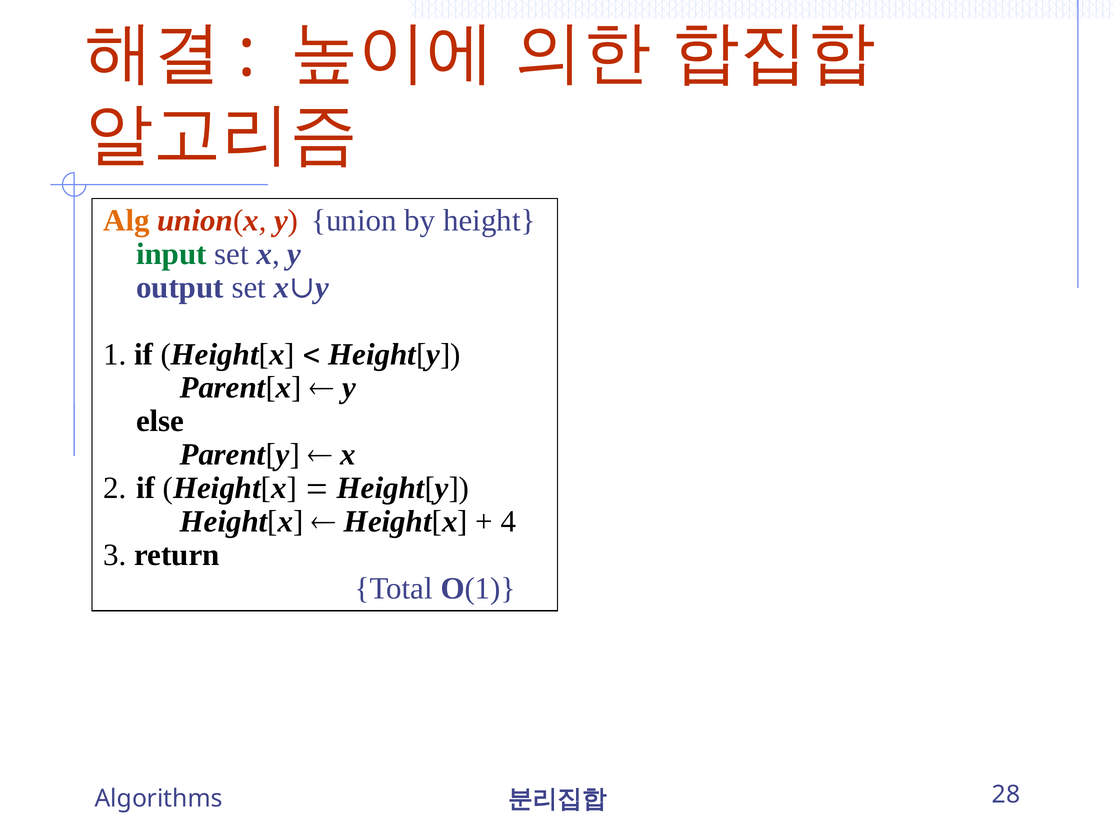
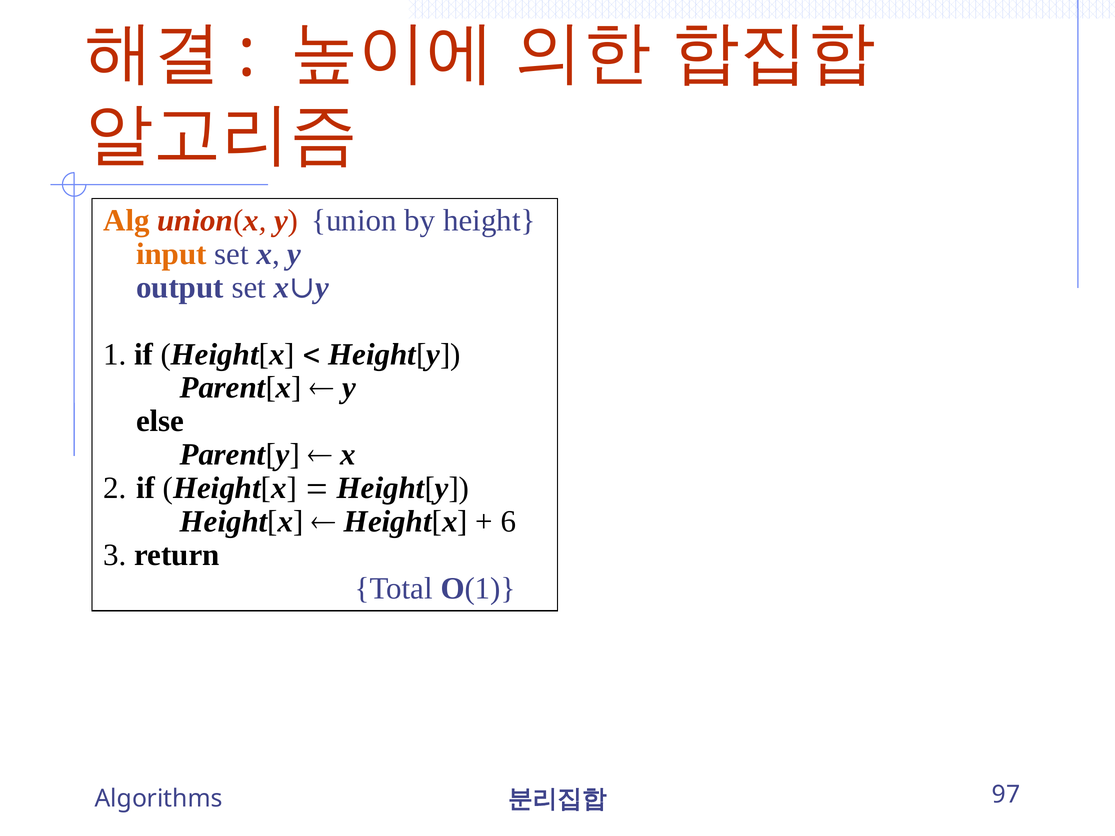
input colour: green -> orange
4: 4 -> 6
28: 28 -> 97
